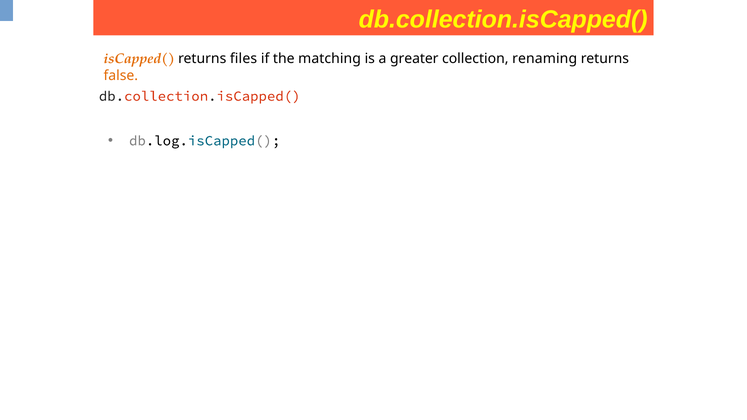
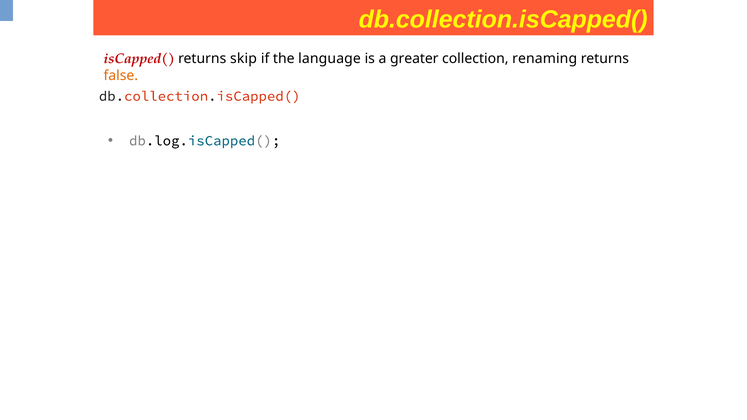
isCapped( colour: orange -> red
files: files -> skip
matching: matching -> language
